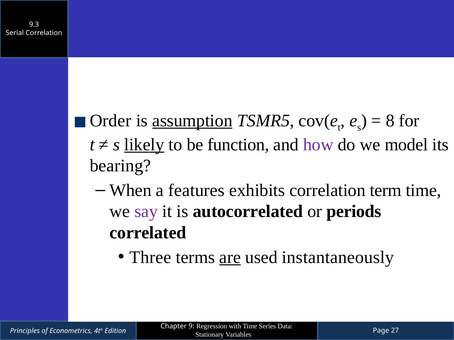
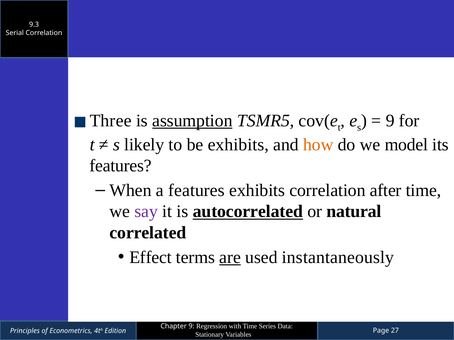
Order: Order -> Three
8 at (390, 121): 8 -> 9
likely underline: present -> none
be function: function -> exhibits
how colour: purple -> orange
bearing at (120, 166): bearing -> features
term: term -> after
autocorrelated underline: none -> present
periods: periods -> natural
Three: Three -> Effect
